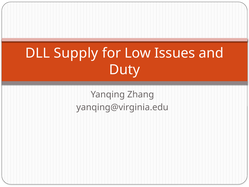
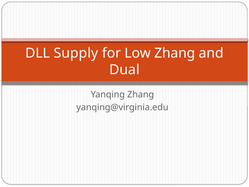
Low Issues: Issues -> Zhang
Duty: Duty -> Dual
